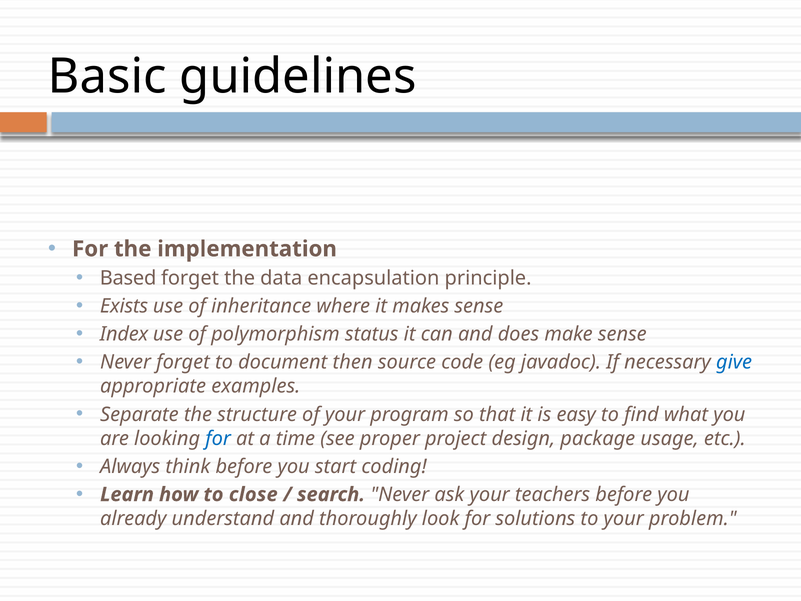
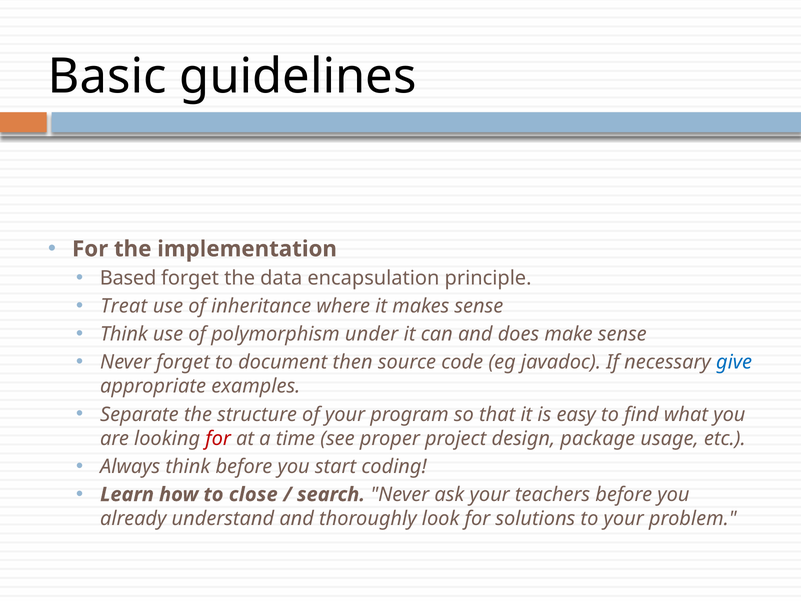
Exists: Exists -> Treat
Index at (124, 334): Index -> Think
status: status -> under
for at (218, 438) colour: blue -> red
